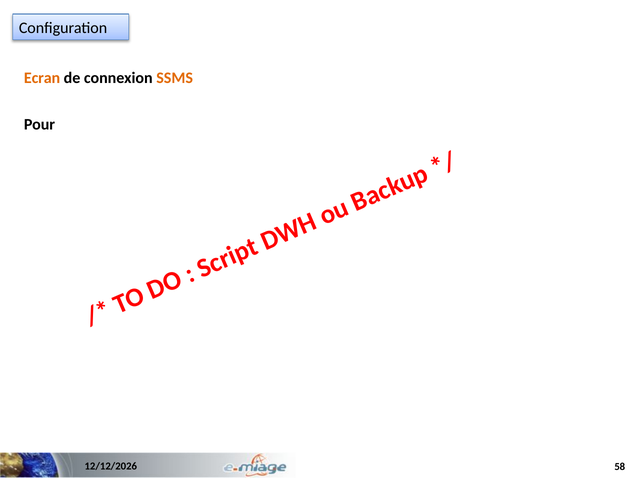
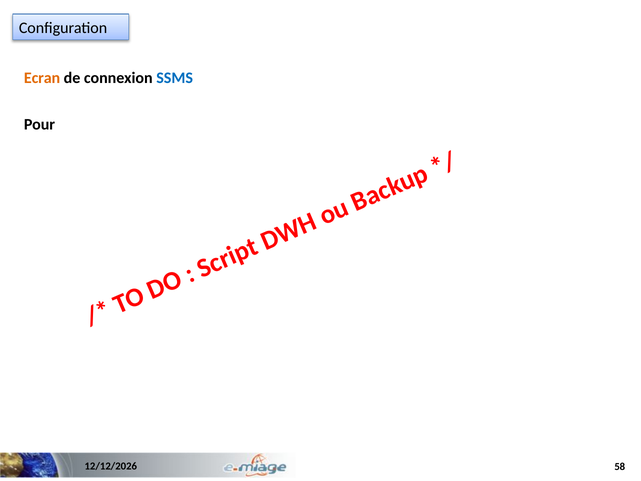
SSMS colour: orange -> blue
